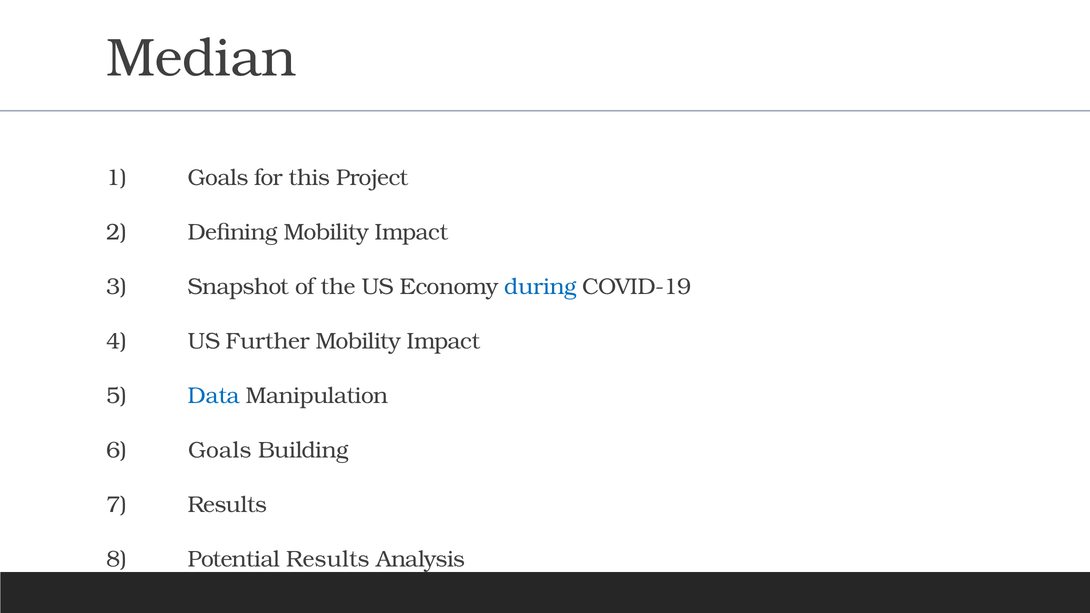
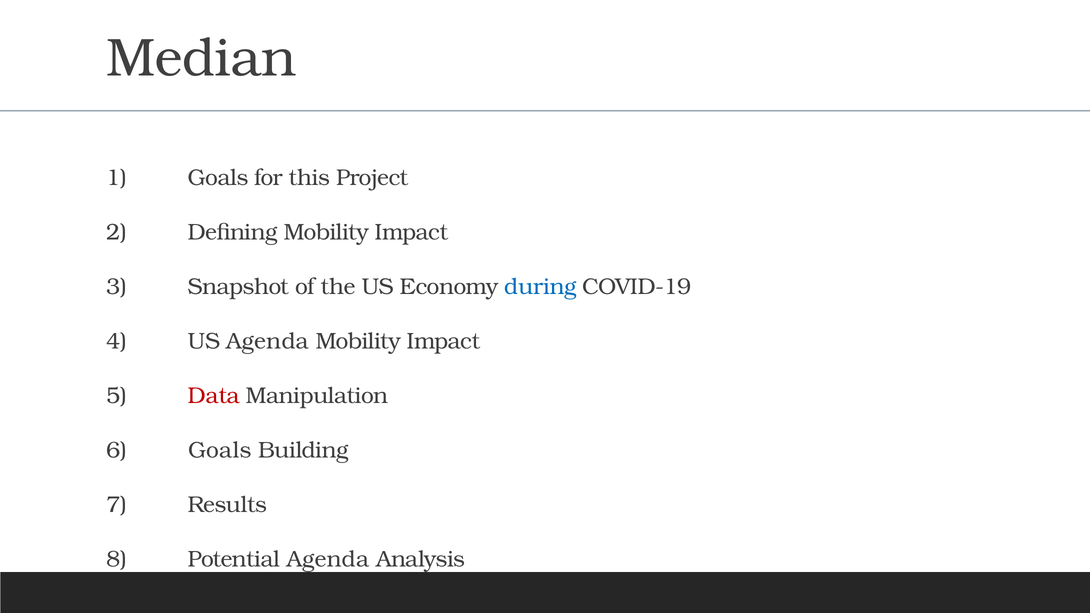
US Further: Further -> Agenda
Data colour: blue -> red
Potential Results: Results -> Agenda
